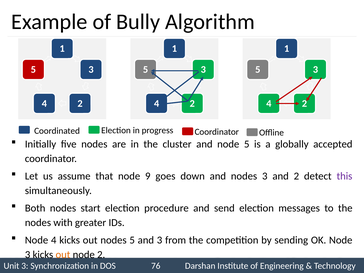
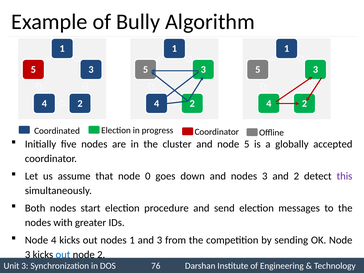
9: 9 -> 0
nodes 5: 5 -> 1
out at (63, 255) colour: orange -> blue
